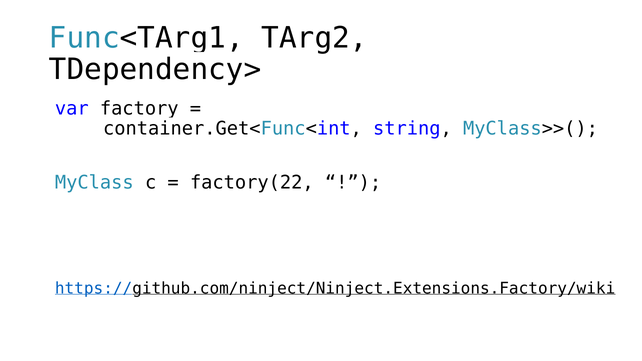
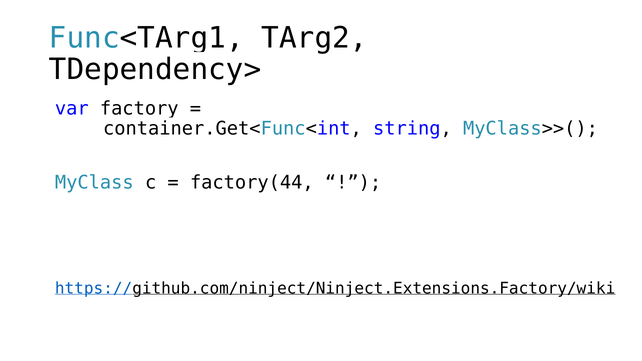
factory(22: factory(22 -> factory(44
